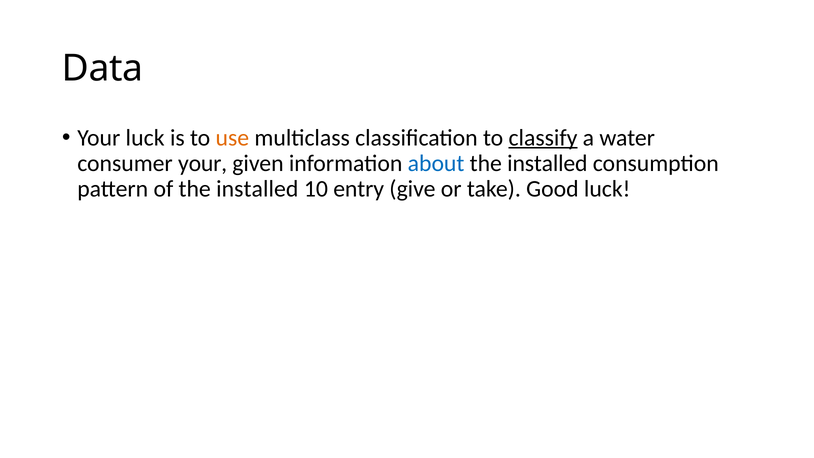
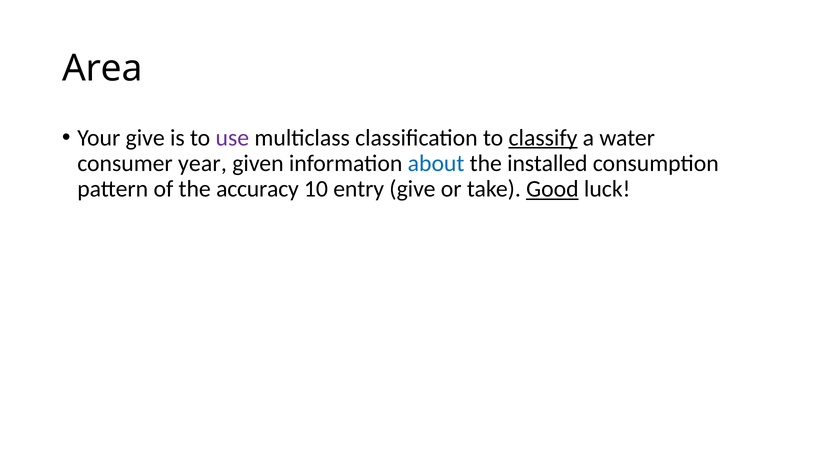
Data: Data -> Area
Your luck: luck -> give
use colour: orange -> purple
consumer your: your -> year
of the installed: installed -> accuracy
Good underline: none -> present
